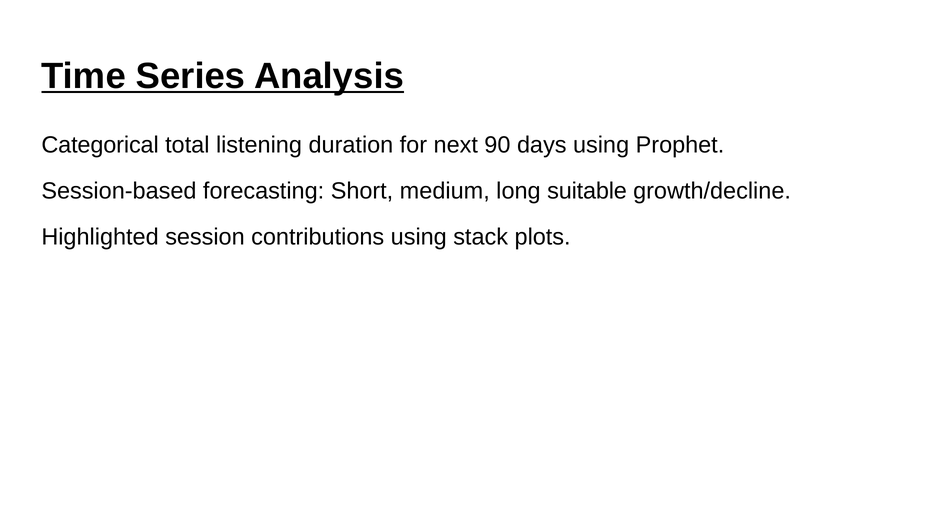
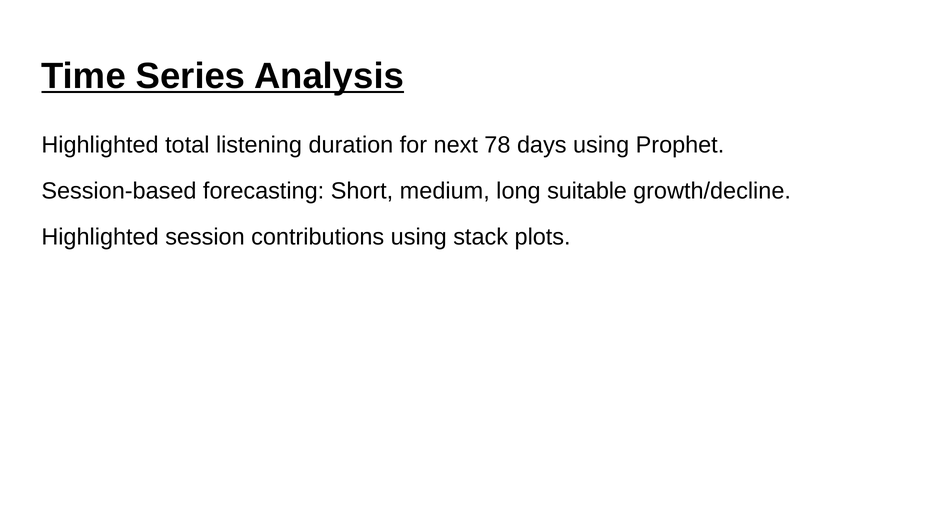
Categorical at (100, 145): Categorical -> Highlighted
90: 90 -> 78
